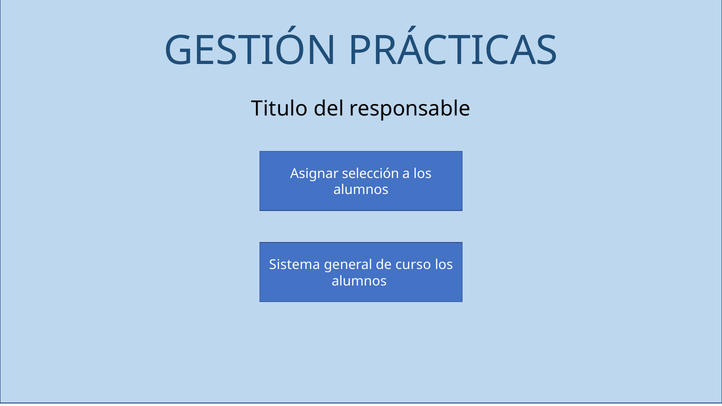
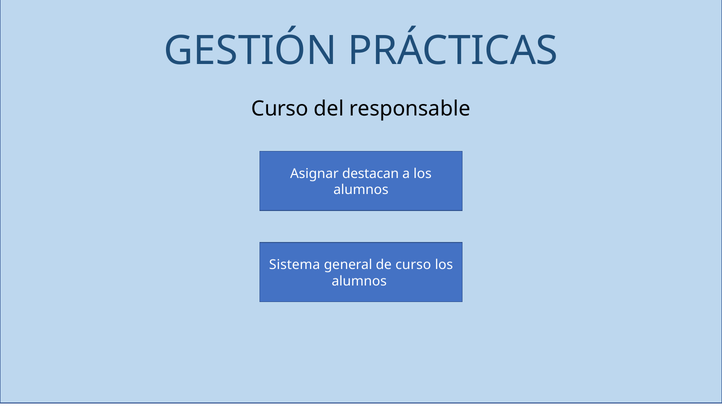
Titulo at (280, 109): Titulo -> Curso
selección: selección -> destacan
